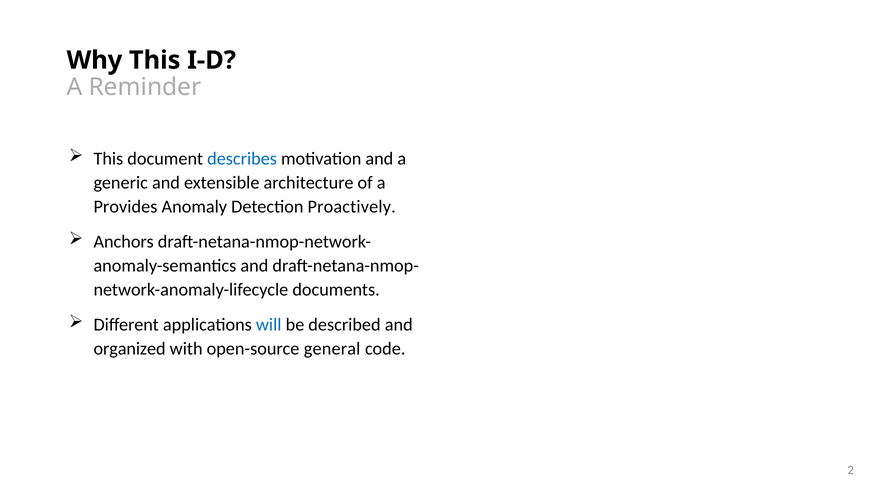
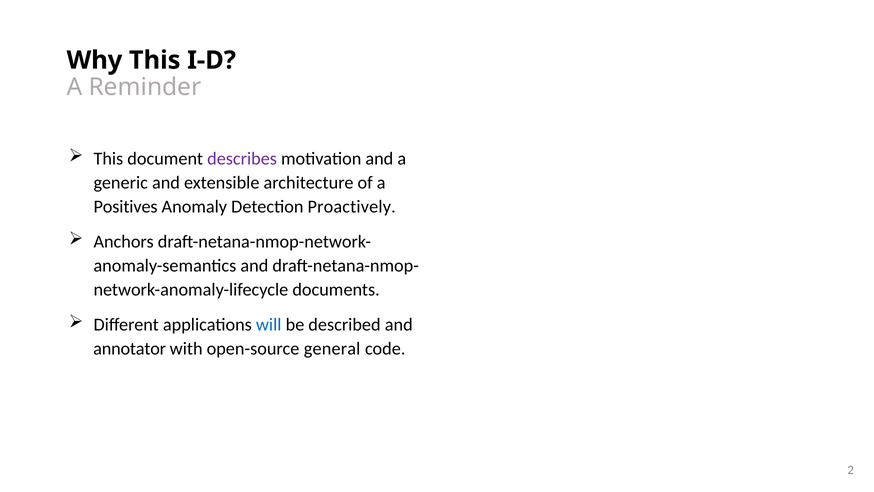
describes colour: blue -> purple
Provides: Provides -> Positives
organized: organized -> annotator
